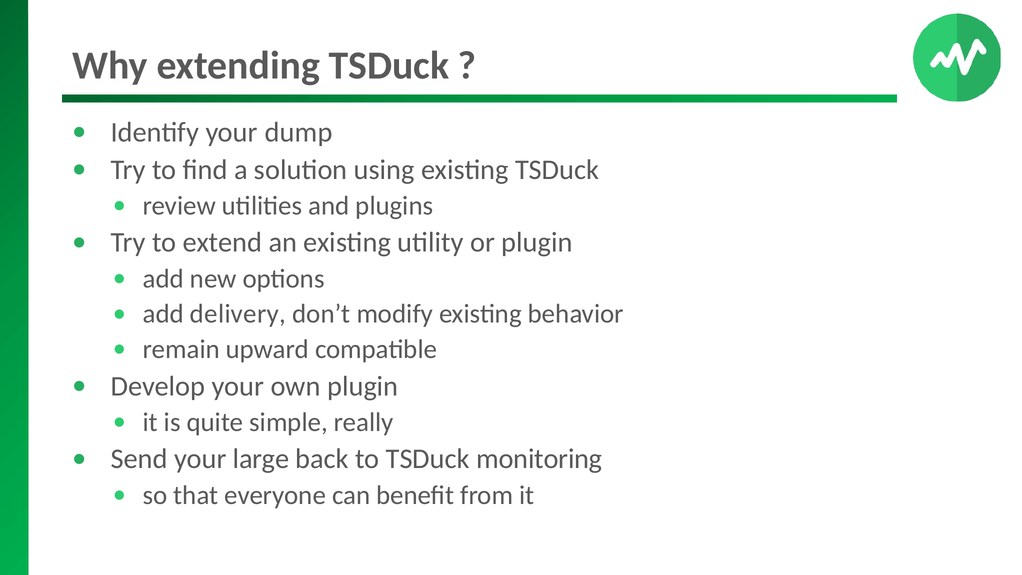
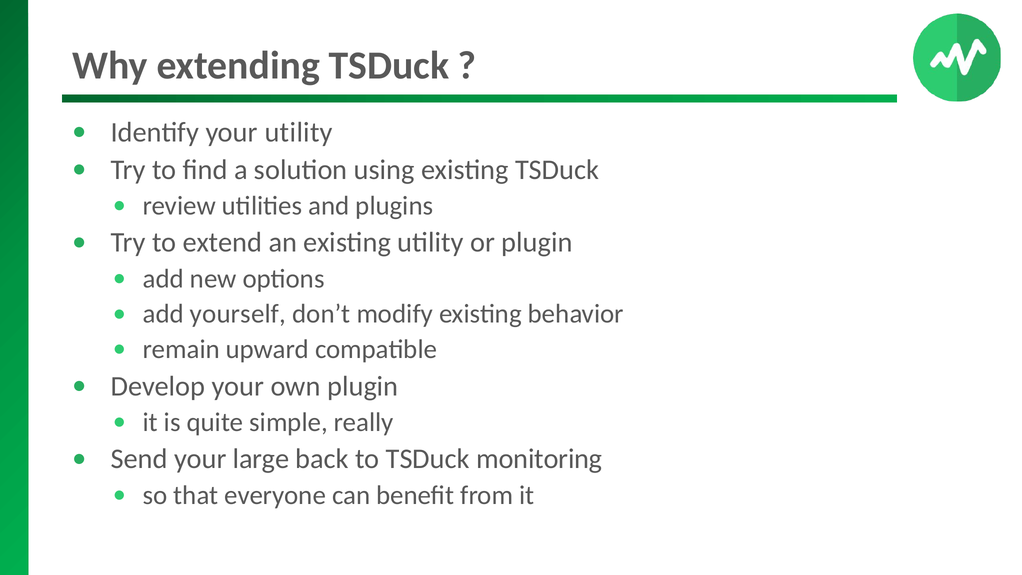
your dump: dump -> utility
delivery: delivery -> yourself
